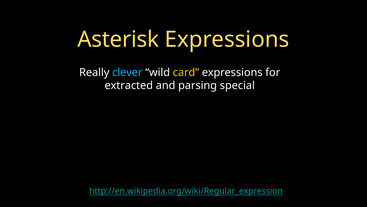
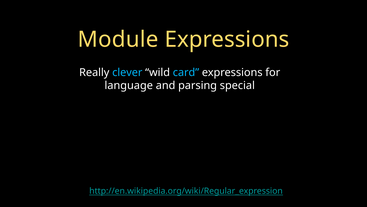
Asterisk: Asterisk -> Module
card colour: yellow -> light blue
extracted: extracted -> language
